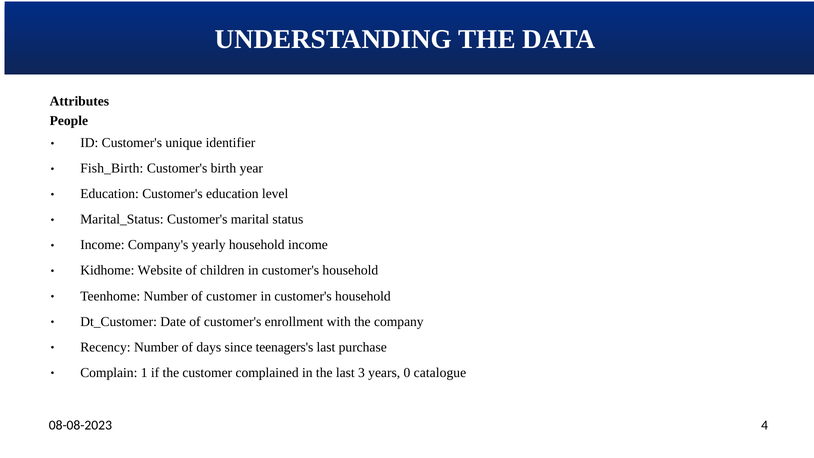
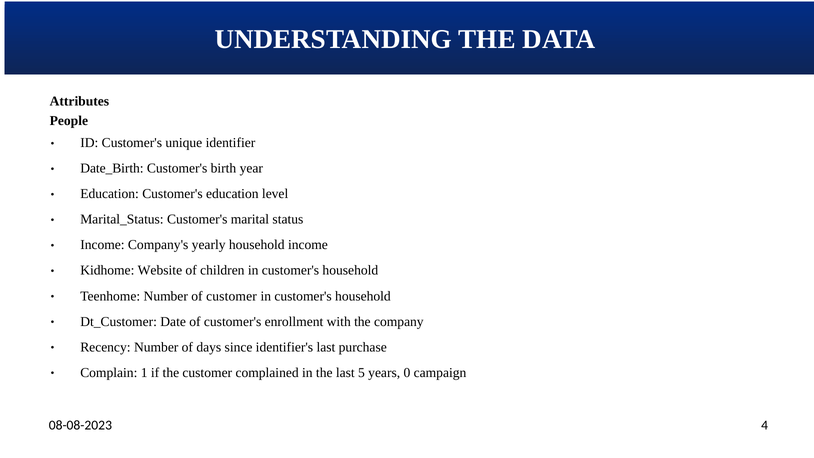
Fish_Birth: Fish_Birth -> Date_Birth
teenagers's: teenagers's -> identifier's
3: 3 -> 5
catalogue: catalogue -> campaign
